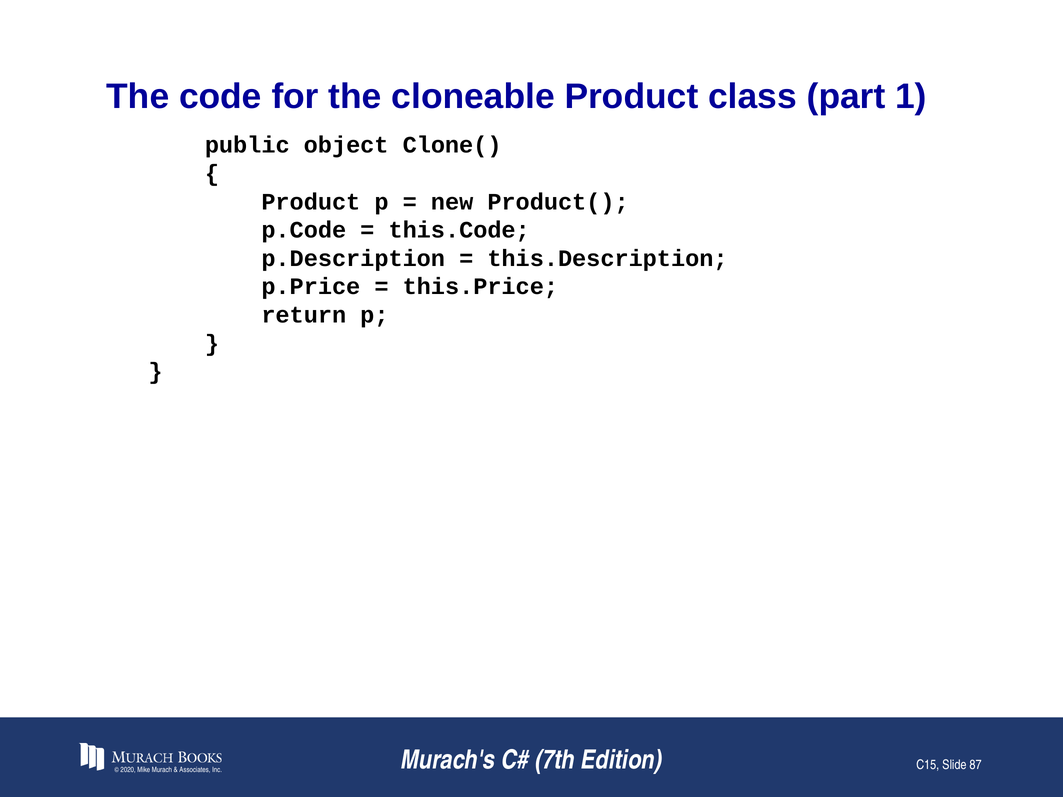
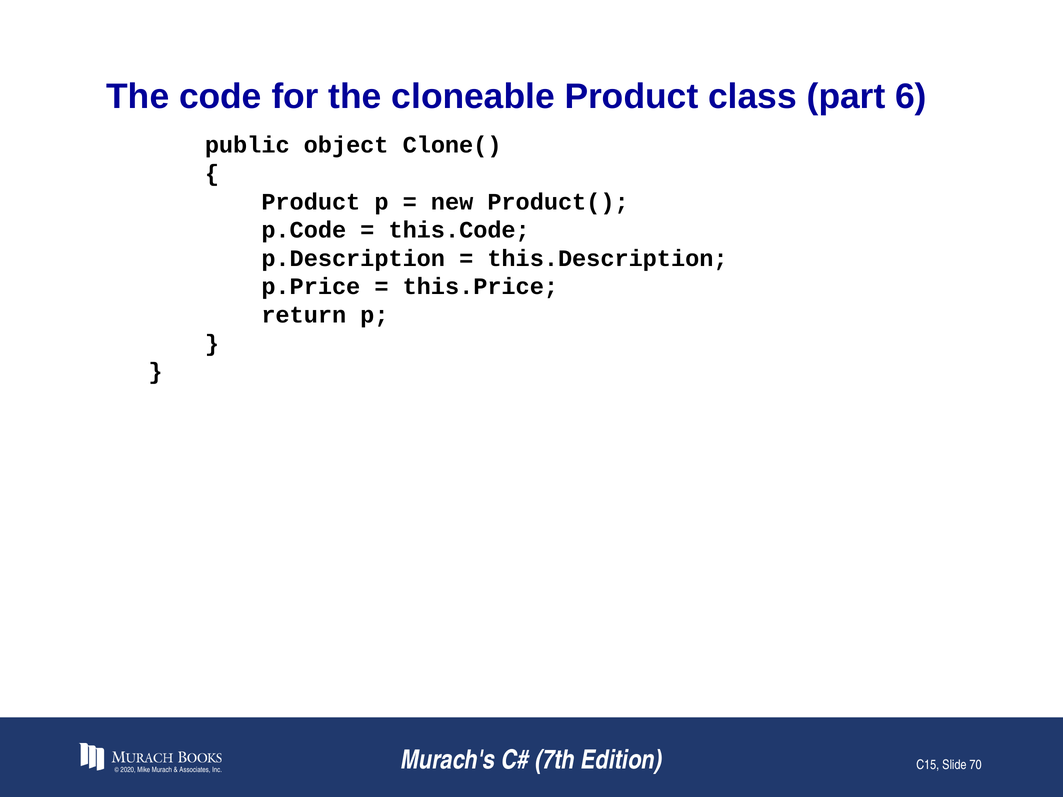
1: 1 -> 6
87: 87 -> 70
